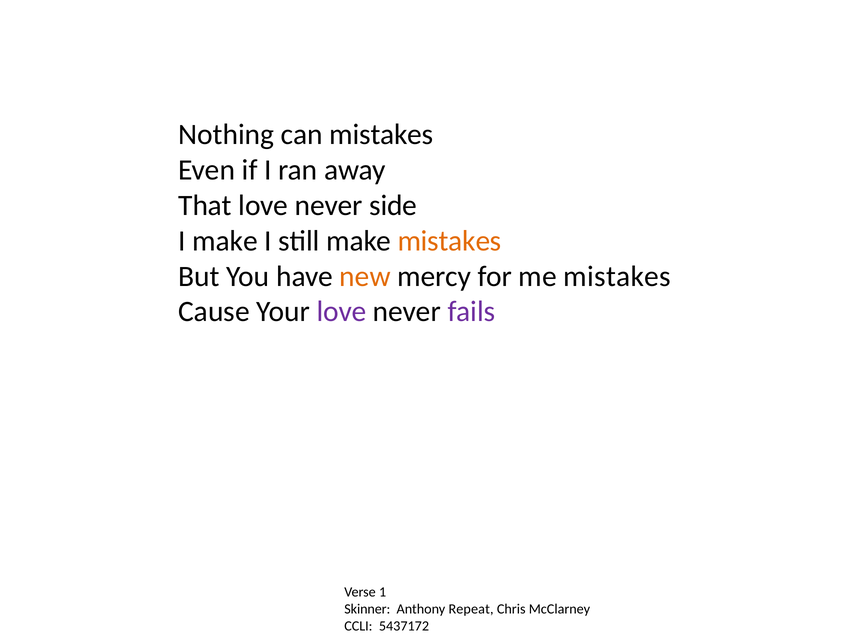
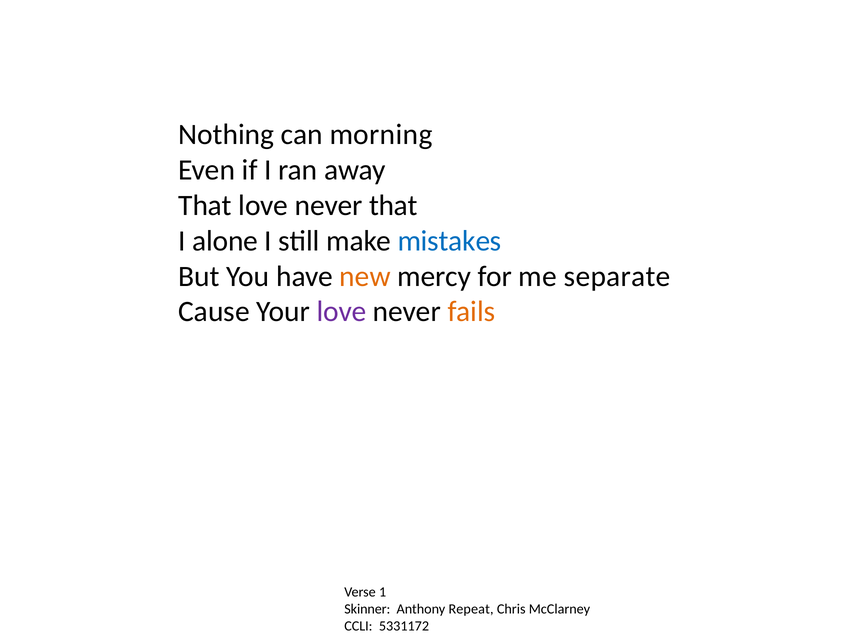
can mistakes: mistakes -> morning
never side: side -> that
I make: make -> alone
mistakes at (450, 241) colour: orange -> blue
me mistakes: mistakes -> separate
fails colour: purple -> orange
5437172: 5437172 -> 5331172
